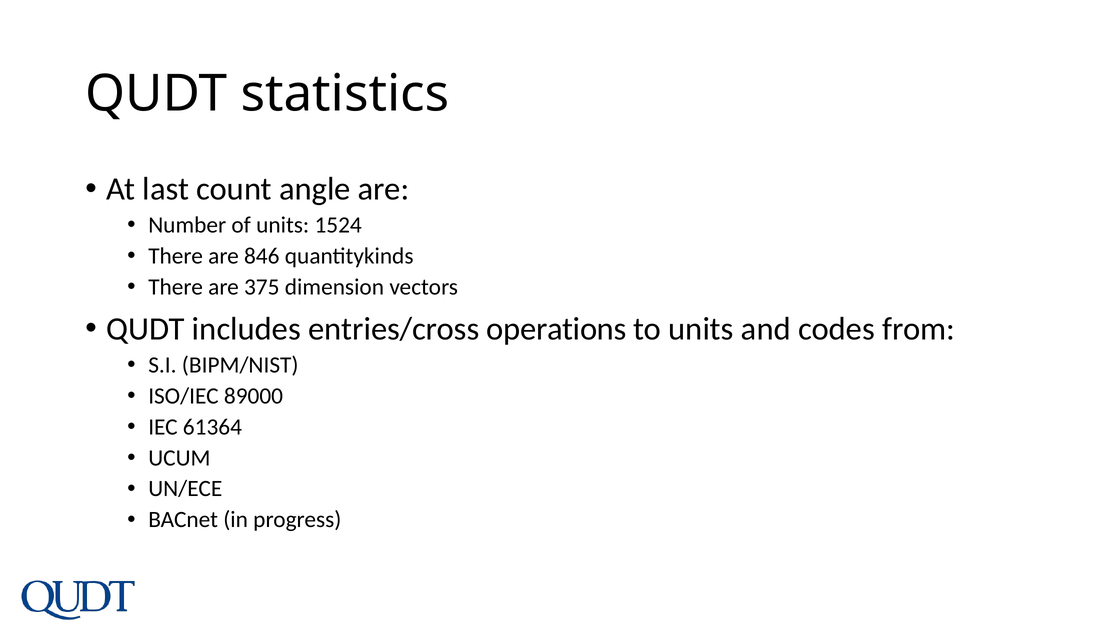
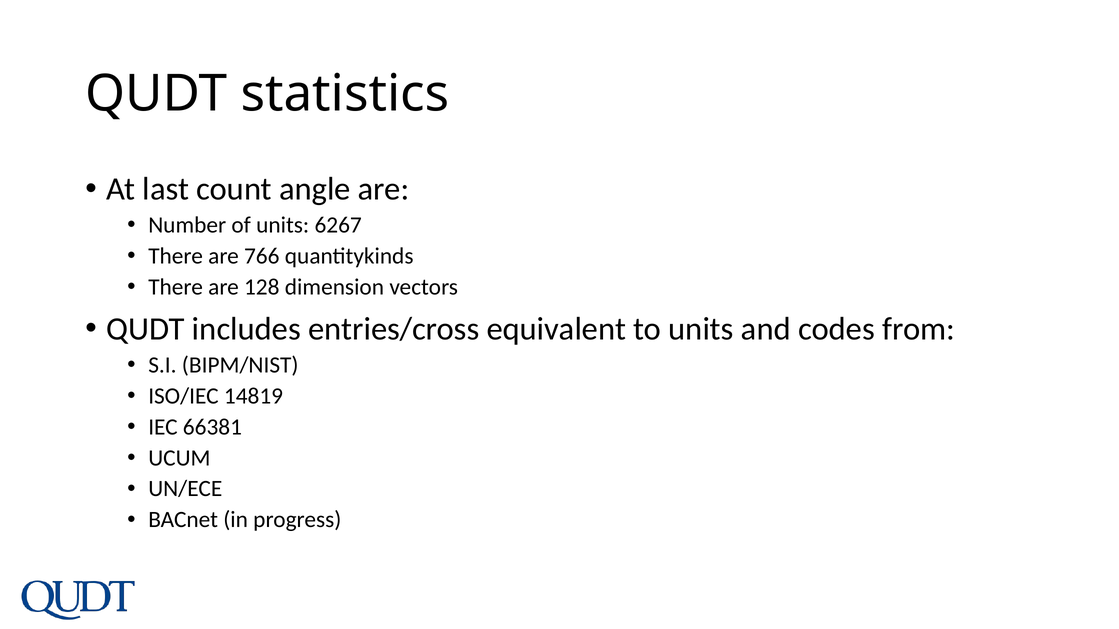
1524: 1524 -> 6267
846: 846 -> 766
375: 375 -> 128
operations: operations -> equivalent
89000: 89000 -> 14819
61364: 61364 -> 66381
